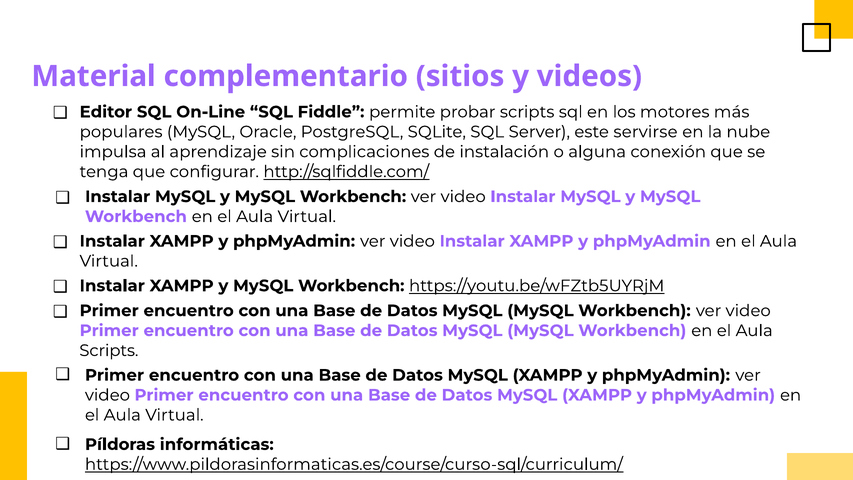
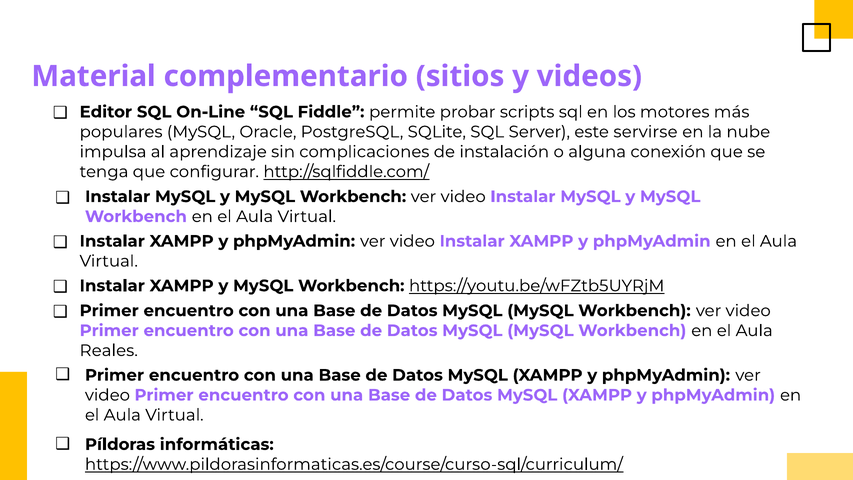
Scripts at (109, 350): Scripts -> Reales
